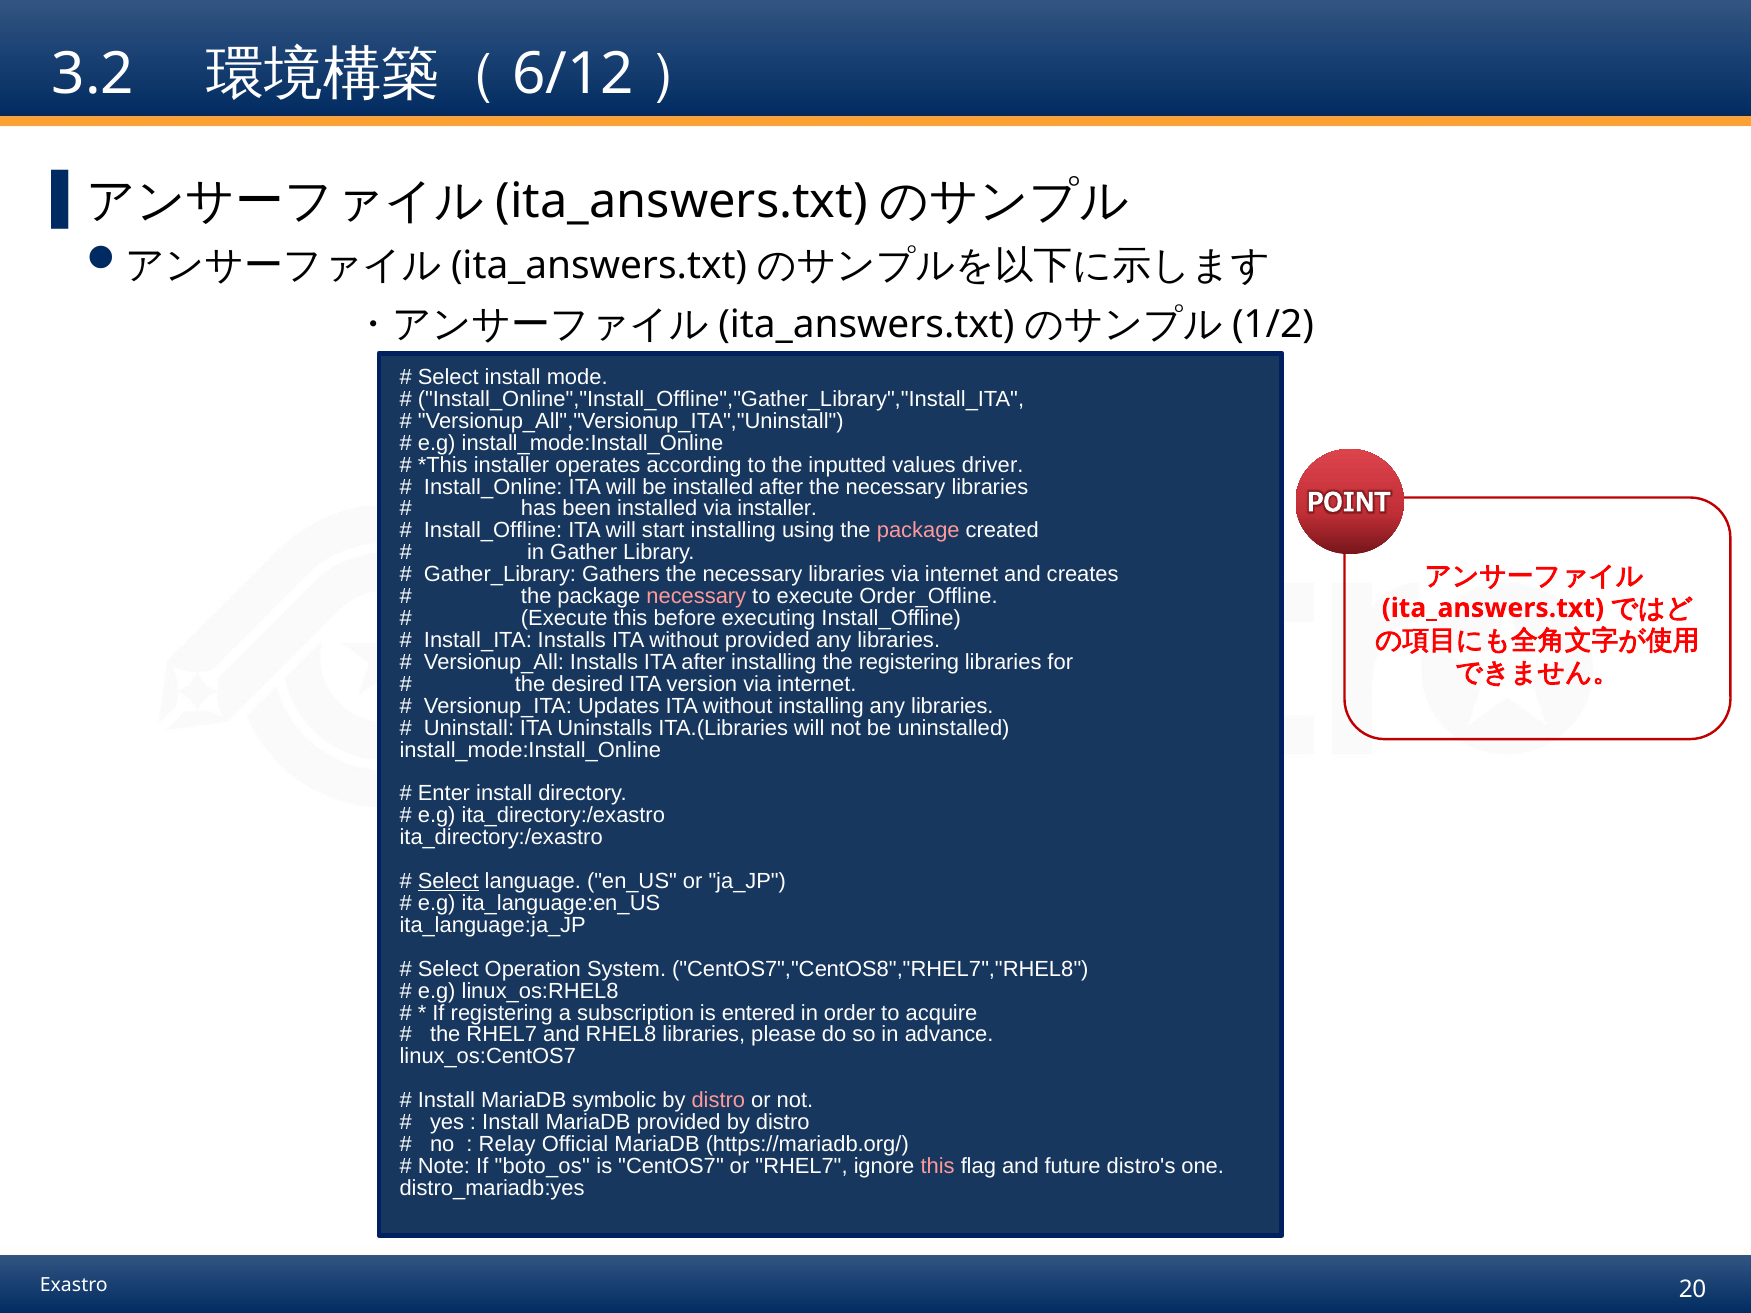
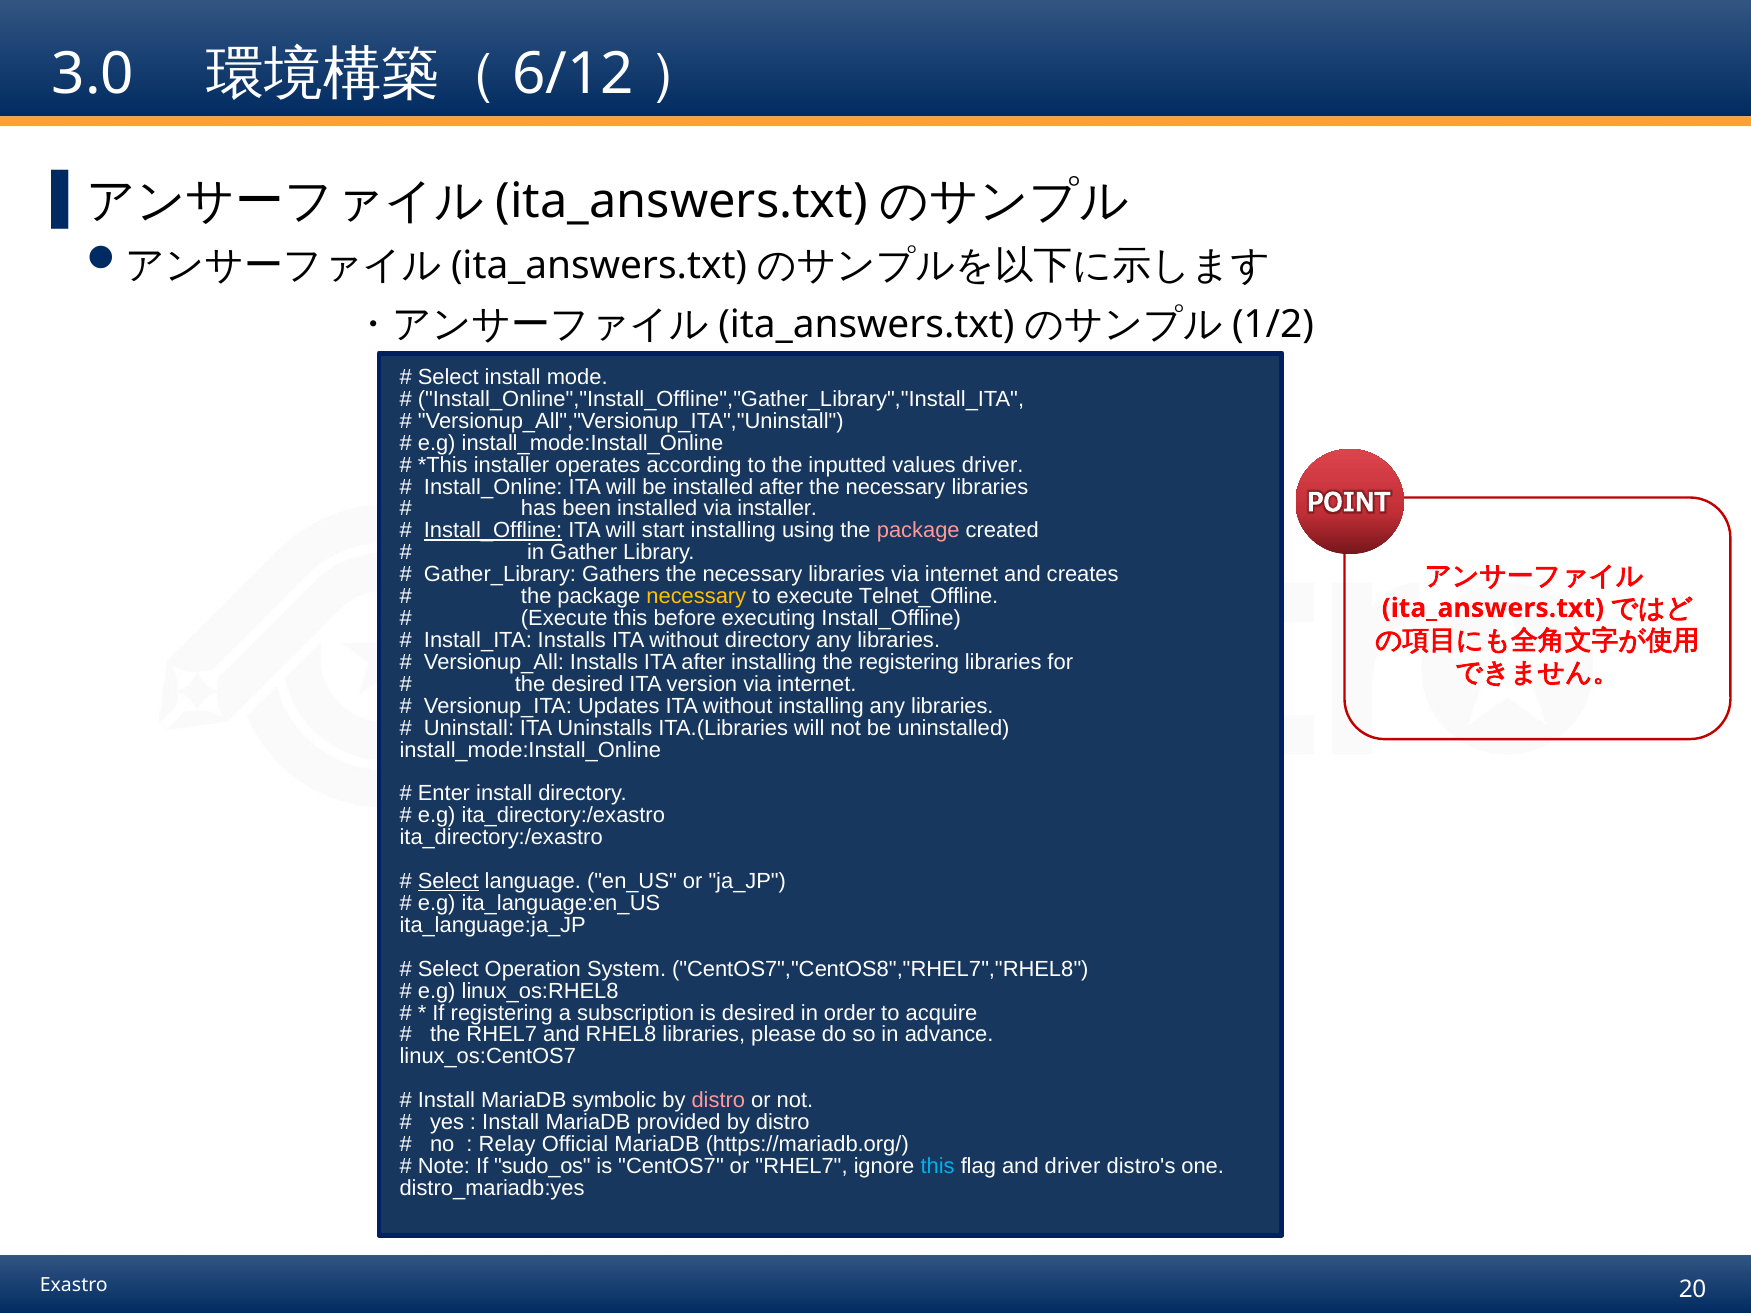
3.2: 3.2 -> 3.0
Install_Offline at (493, 531) underline: none -> present
necessary at (696, 597) colour: pink -> yellow
Order_Offline: Order_Offline -> Telnet_Offline
without provided: provided -> directory
is entered: entered -> desired
boto_os: boto_os -> sudo_os
this at (938, 1166) colour: pink -> light blue
and future: future -> driver
